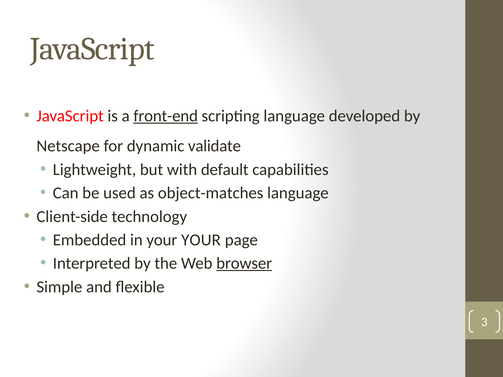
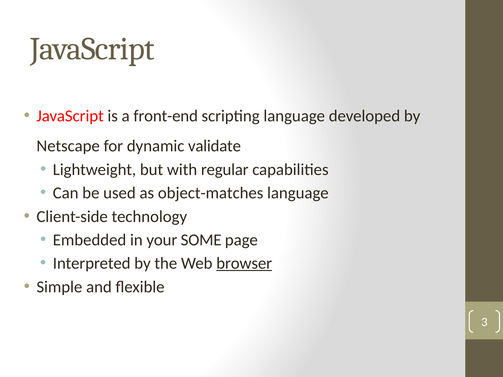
front-end underline: present -> none
default: default -> regular
your YOUR: YOUR -> SOME
